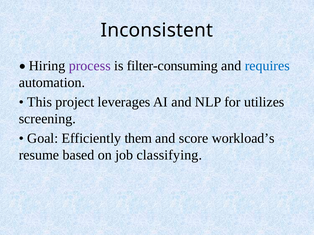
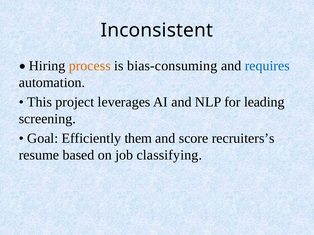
process colour: purple -> orange
filter-consuming: filter-consuming -> bias-consuming
utilizes: utilizes -> leading
workload’s: workload’s -> recruiters’s
